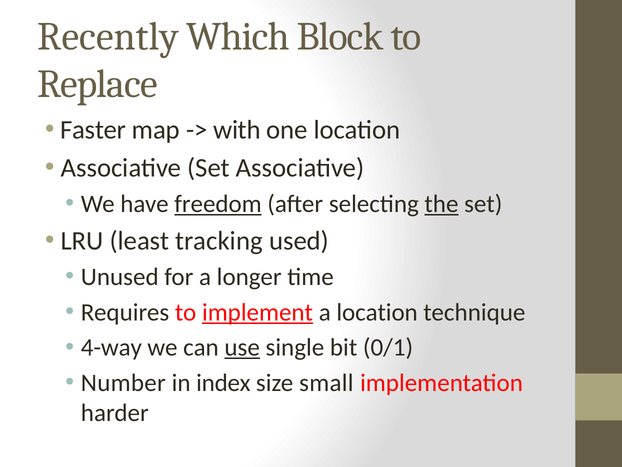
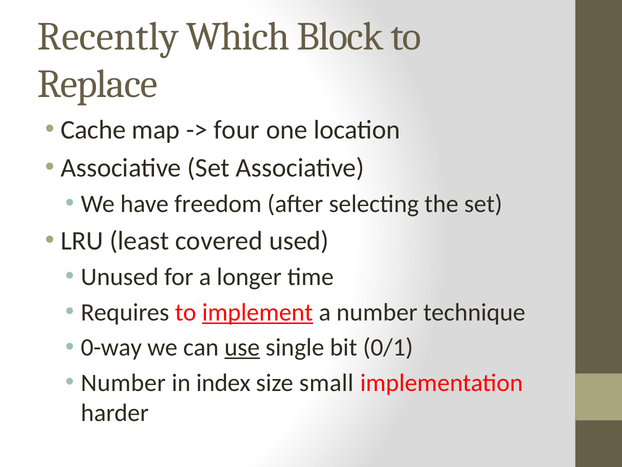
Faster: Faster -> Cache
with: with -> four
freedom underline: present -> none
the underline: present -> none
tracking: tracking -> covered
a location: location -> number
4-way: 4-way -> 0-way
